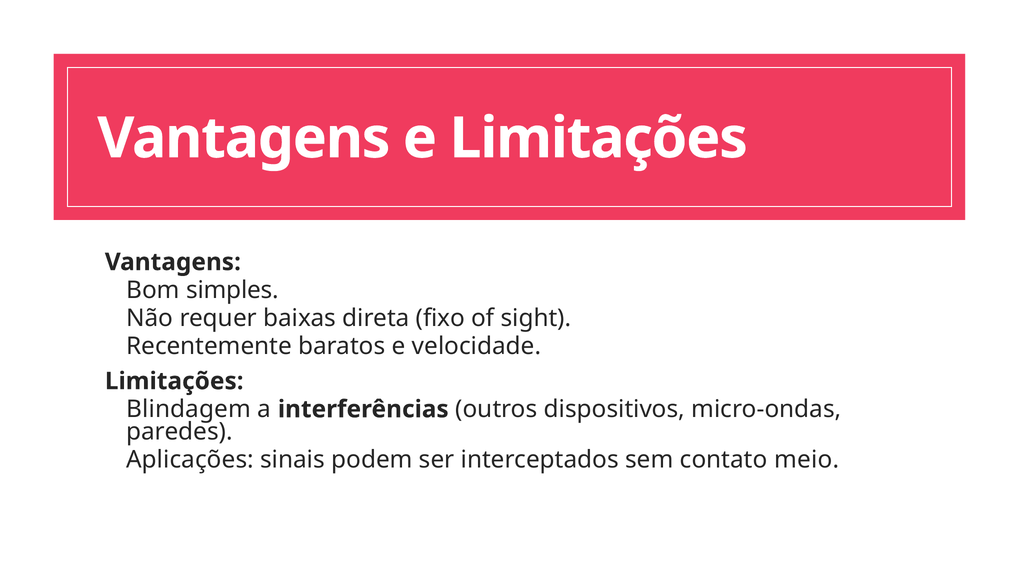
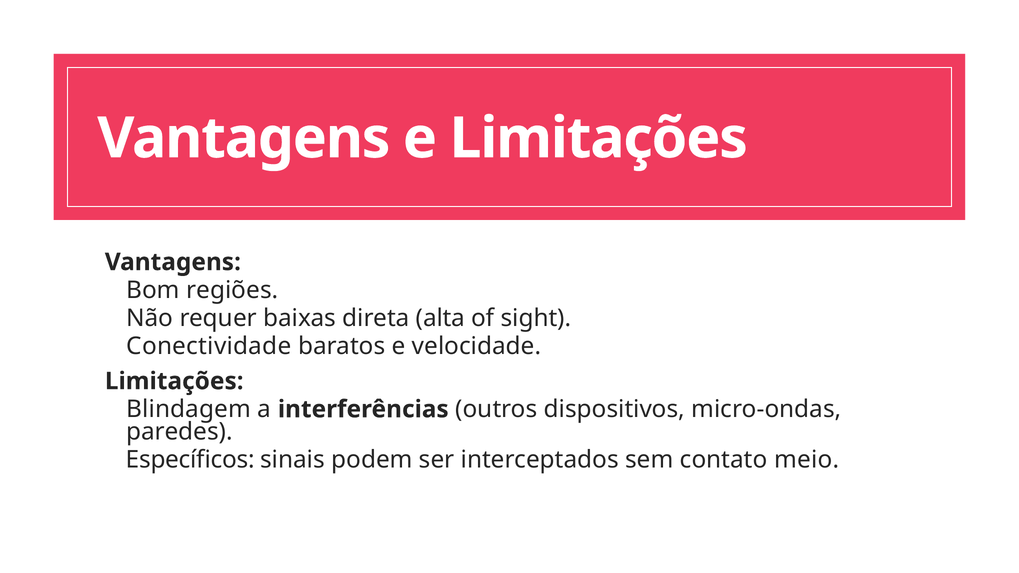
simples: simples -> regiões
fixo: fixo -> alta
Recentemente: Recentemente -> Conectividade
Aplicações: Aplicações -> Específicos
